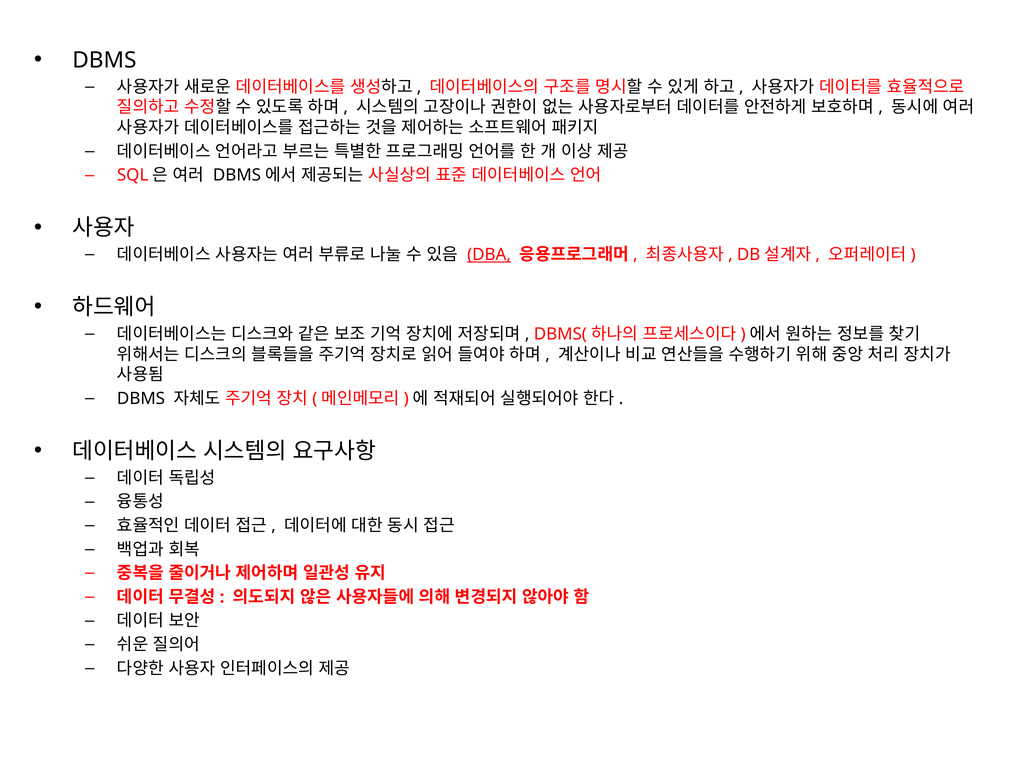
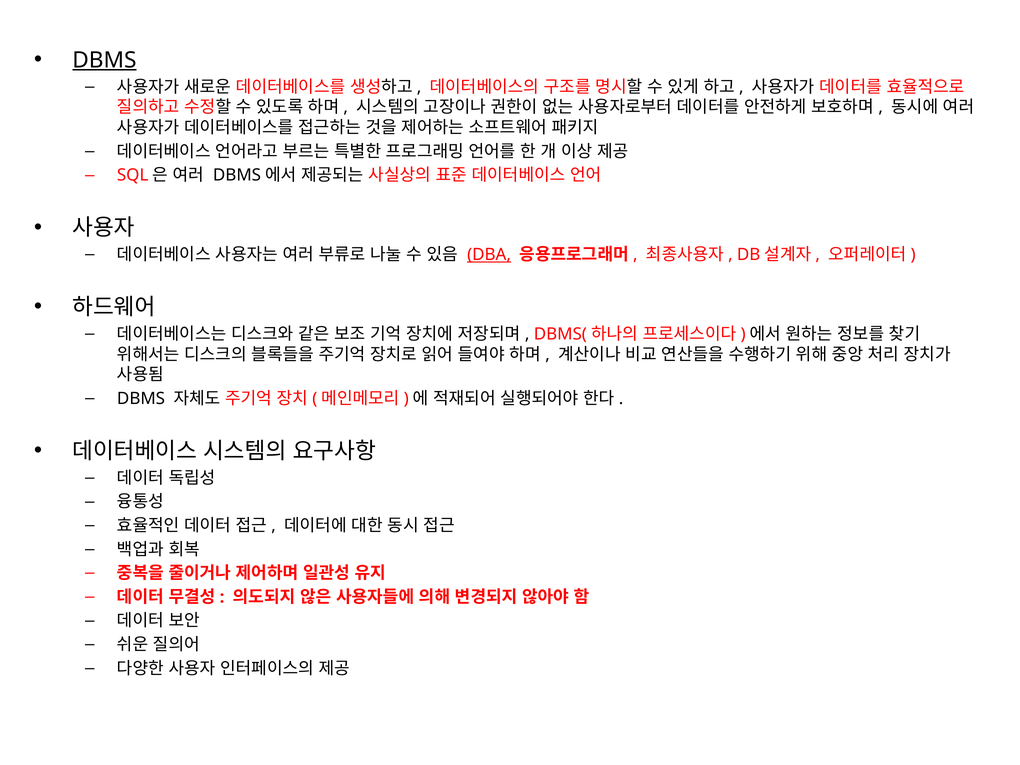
DBMS at (104, 60) underline: none -> present
